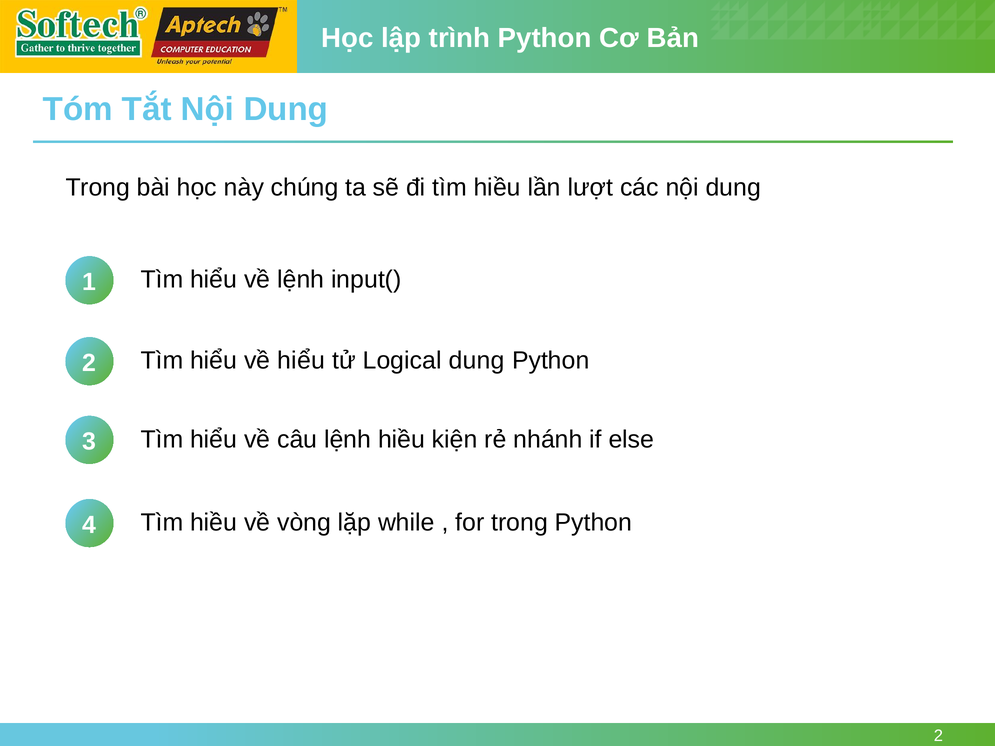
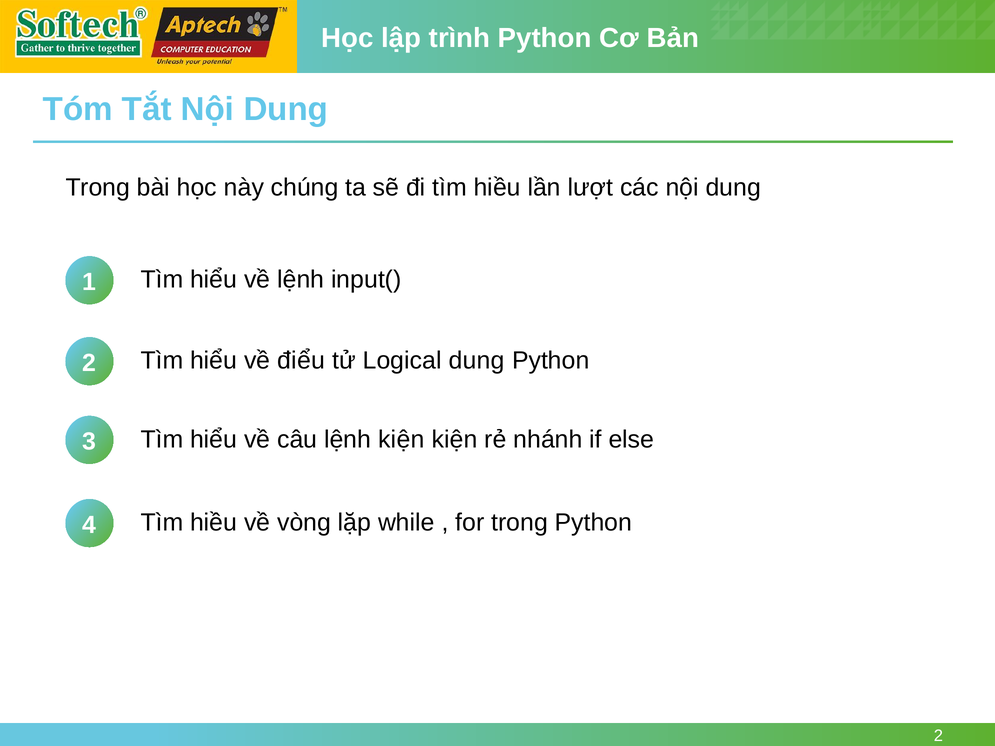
về hiểu: hiểu -> điểu
lệnh hiều: hiều -> kiện
